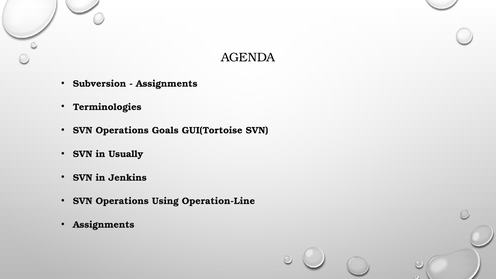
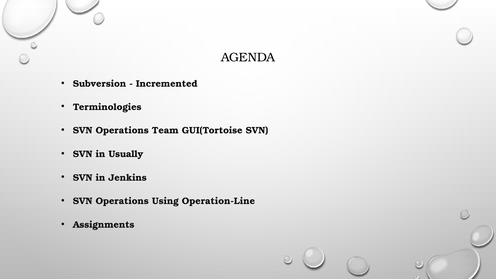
Assignments at (167, 84): Assignments -> Incremented
Goals: Goals -> Team
